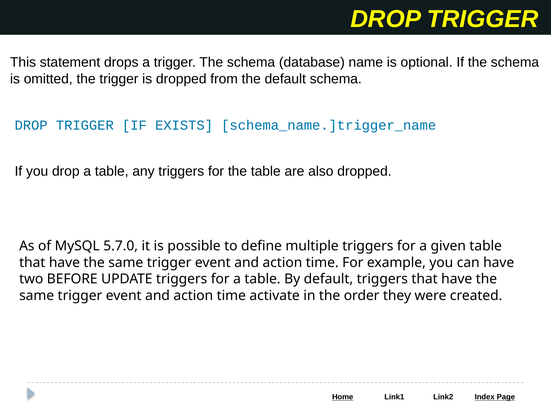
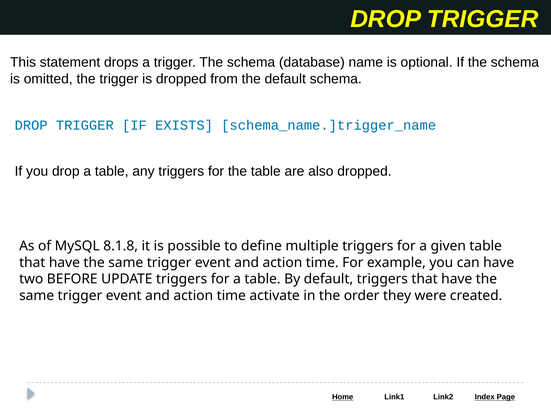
5.7.0: 5.7.0 -> 8.1.8
